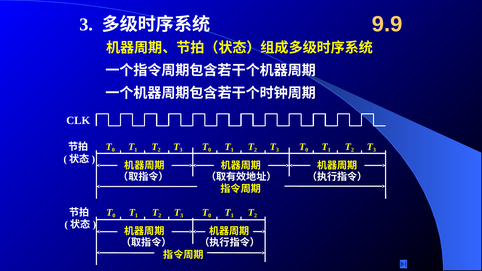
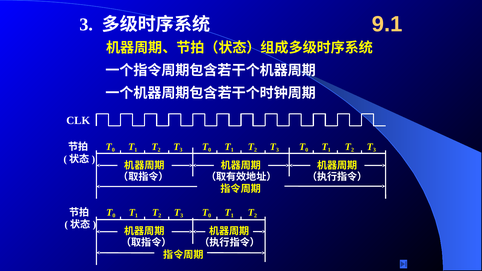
9.9: 9.9 -> 9.1
